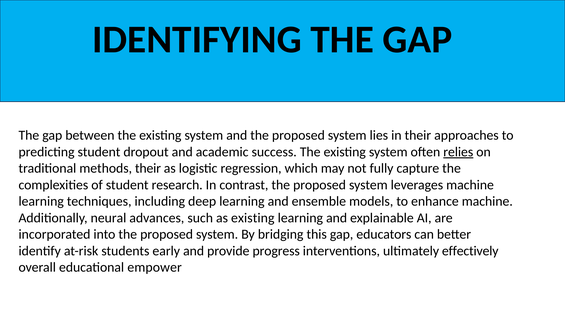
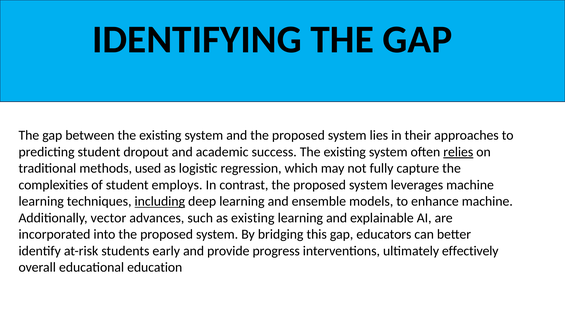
methods their: their -> used
research: research -> employs
including underline: none -> present
neural: neural -> vector
empower: empower -> education
